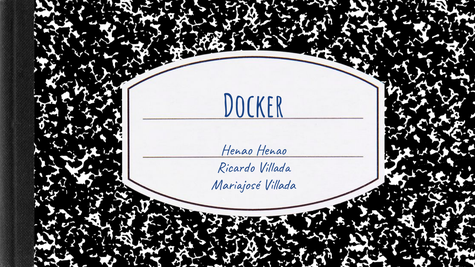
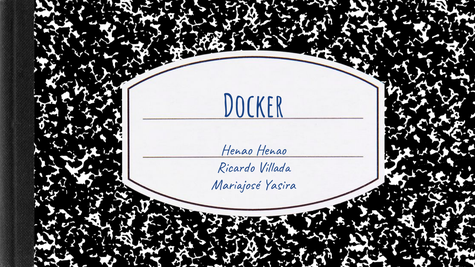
Mariajosé Villada: Villada -> Yasira
